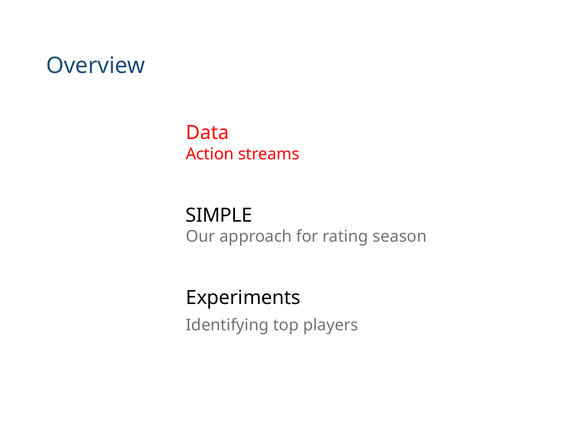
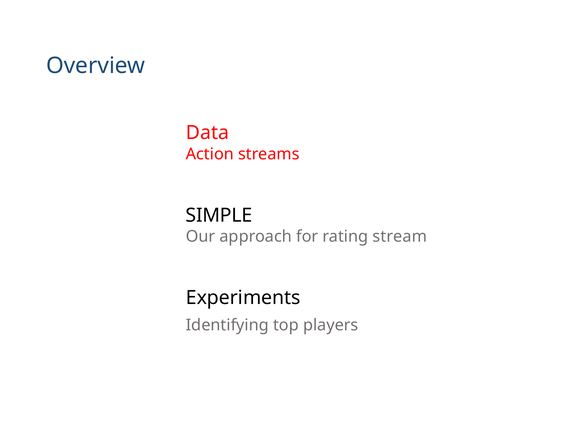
season: season -> stream
